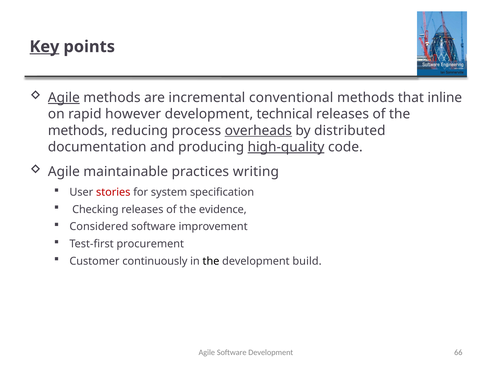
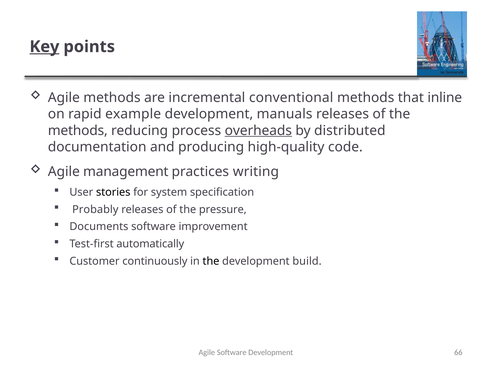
Agile at (64, 98) underline: present -> none
however: however -> example
technical: technical -> manuals
high-quality underline: present -> none
maintainable: maintainable -> management
stories colour: red -> black
Checking: Checking -> Probably
evidence: evidence -> pressure
Considered: Considered -> Documents
procurement: procurement -> automatically
